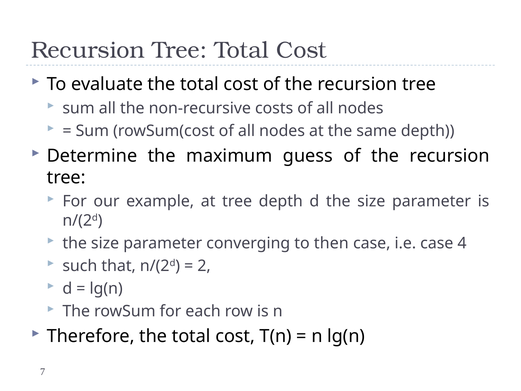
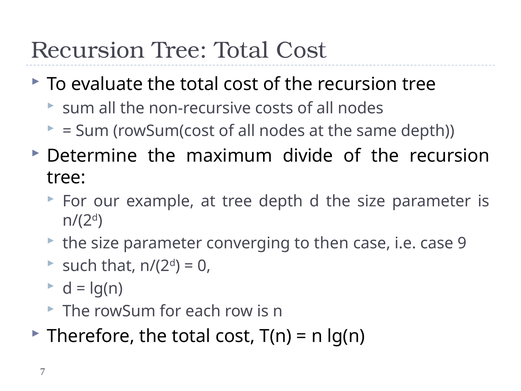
guess: guess -> divide
4: 4 -> 9
2: 2 -> 0
